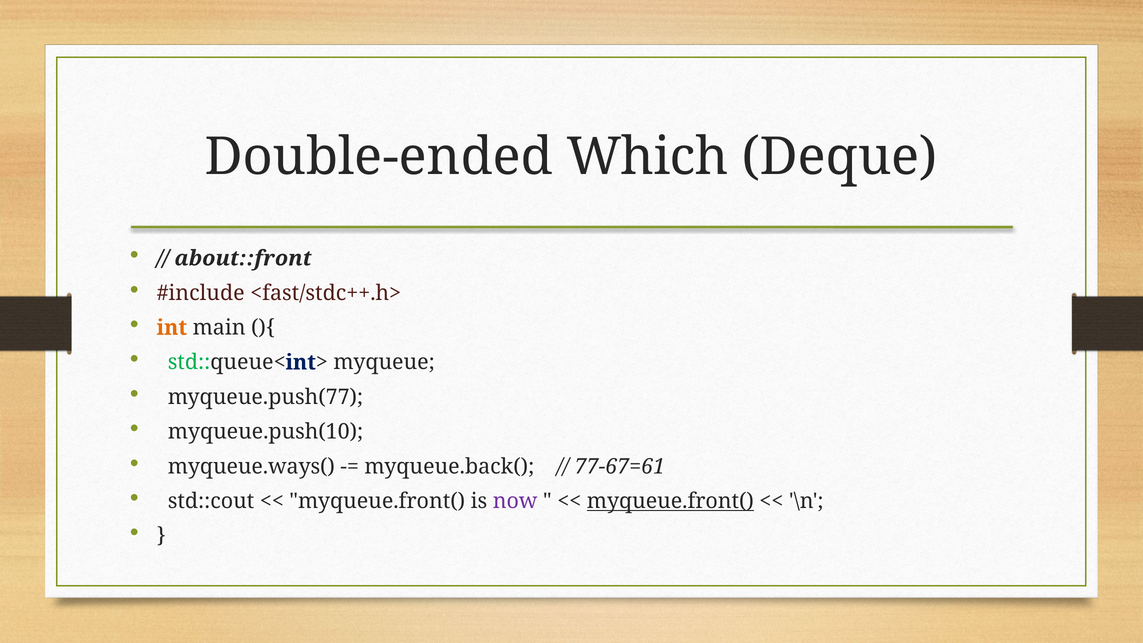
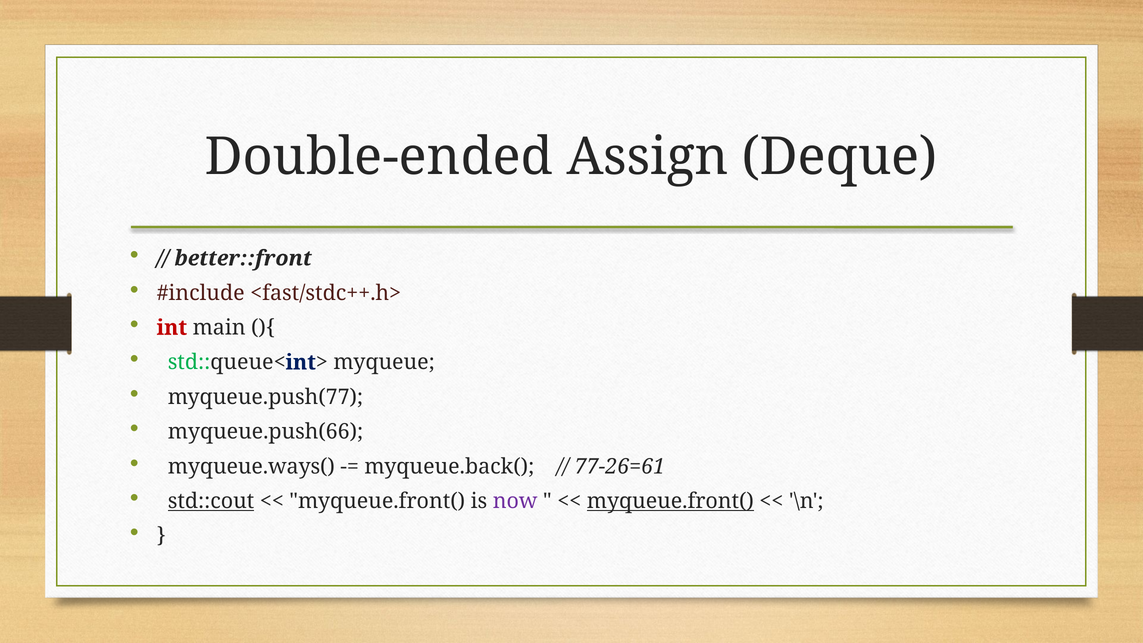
Which: Which -> Assign
about::front: about::front -> better::front
int colour: orange -> red
myqueue.push(10: myqueue.push(10 -> myqueue.push(66
77-67=61: 77-67=61 -> 77-26=61
std::cout underline: none -> present
